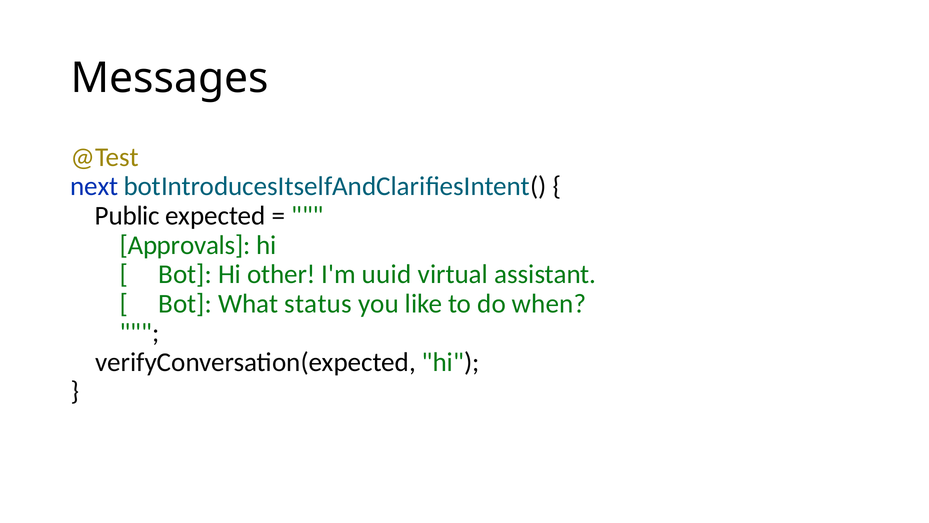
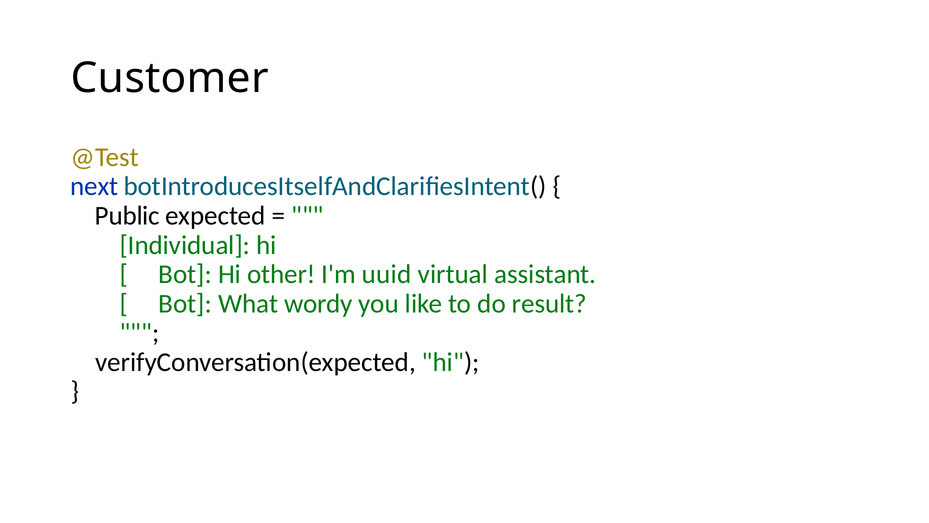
Messages: Messages -> Customer
Approvals: Approvals -> Individual
status: status -> wordy
when: when -> result
